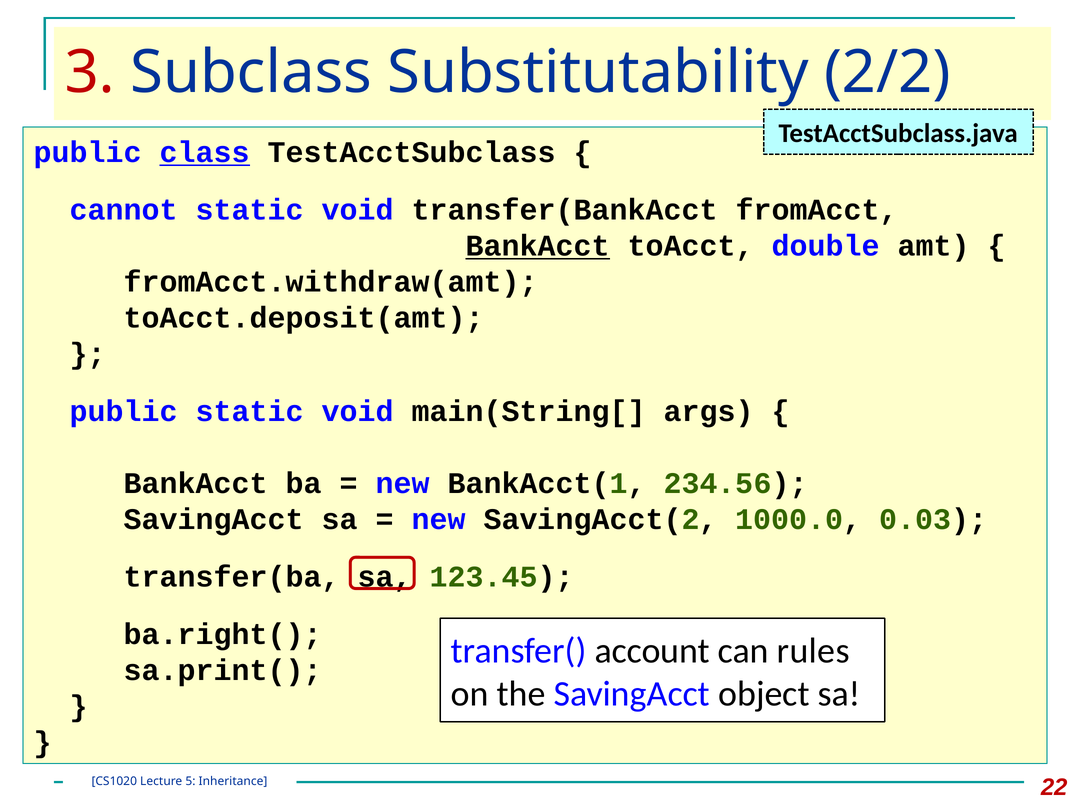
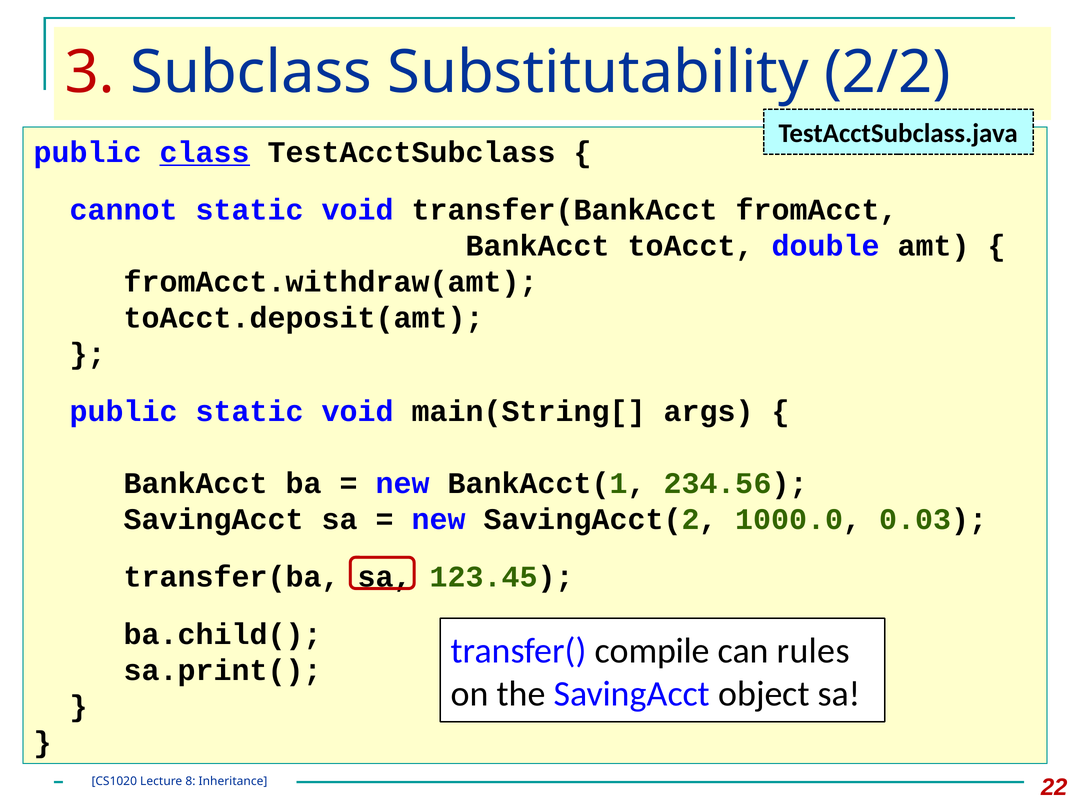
BankAcct at (538, 246) underline: present -> none
ba.right(: ba.right( -> ba.child(
account: account -> compile
5: 5 -> 8
